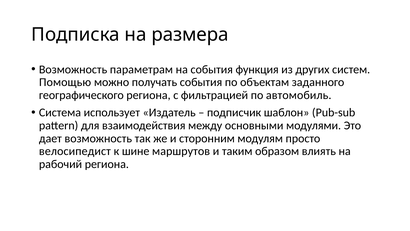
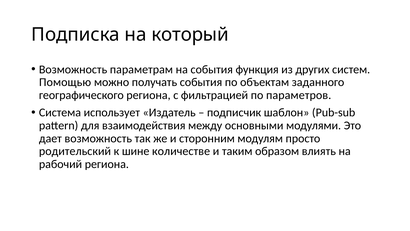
размера: размера -> который
автомобиль: автомобиль -> параметров
велосипедист: велосипедист -> родительский
маршрутов: маршрутов -> количестве
